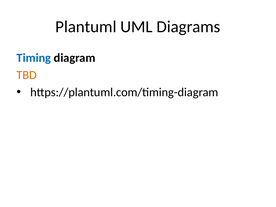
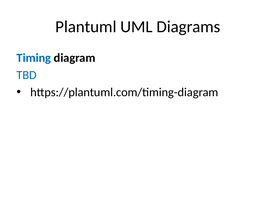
TBD colour: orange -> blue
